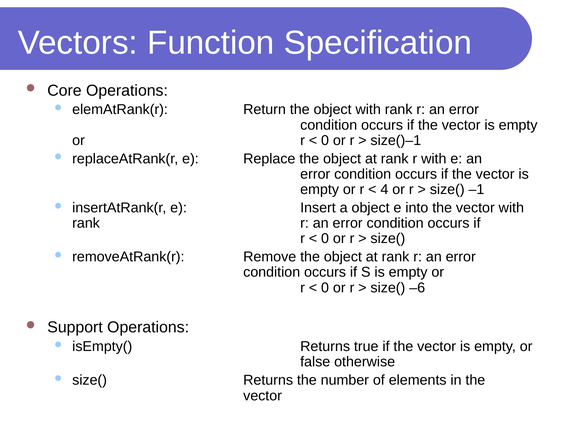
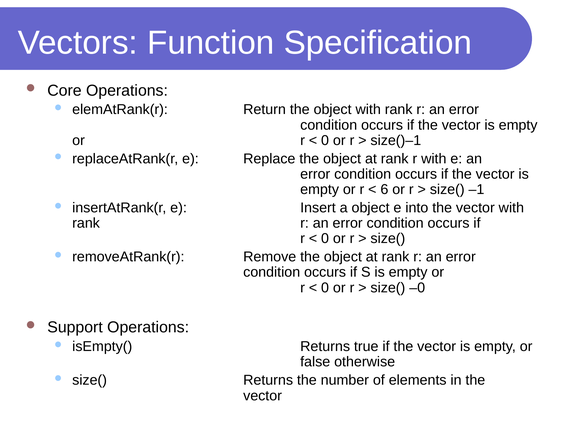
4: 4 -> 6
–6: –6 -> –0
